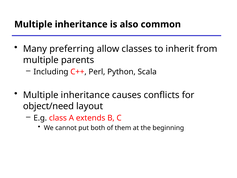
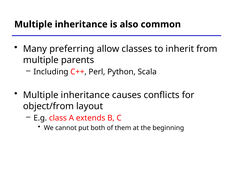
object/need: object/need -> object/from
